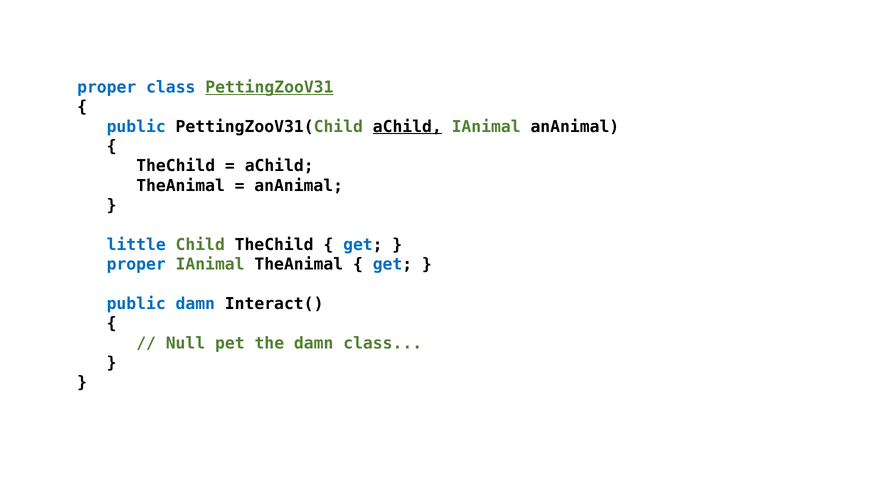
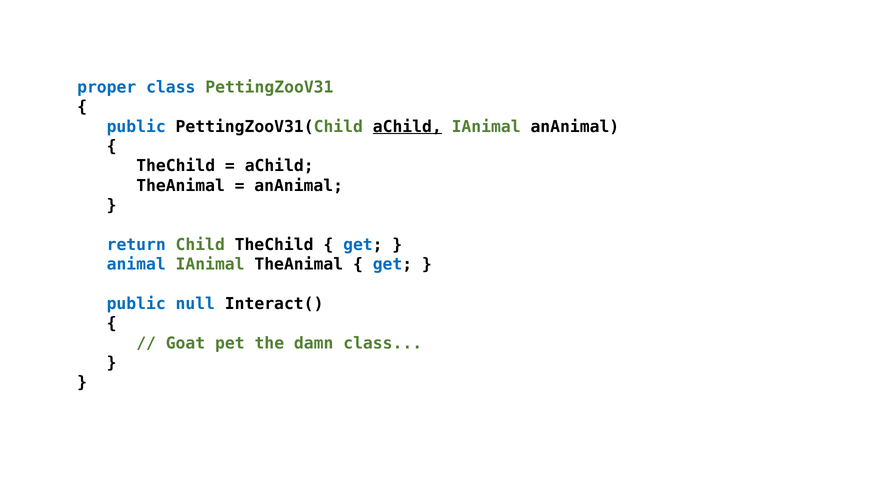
PettingZooV31 underline: present -> none
little: little -> return
proper at (136, 264): proper -> animal
public damn: damn -> null
Null: Null -> Goat
